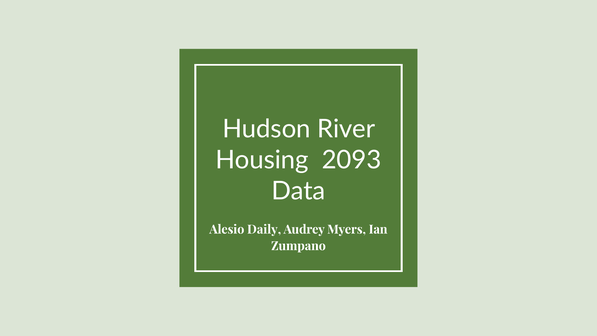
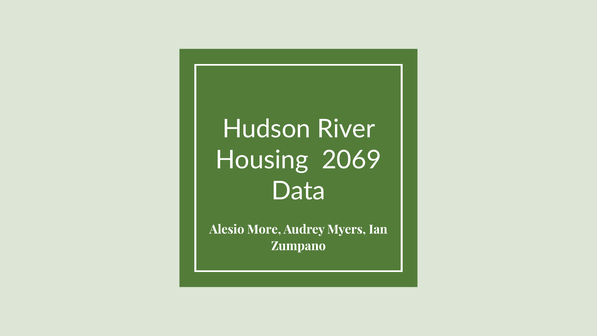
2093: 2093 -> 2069
Daily: Daily -> More
